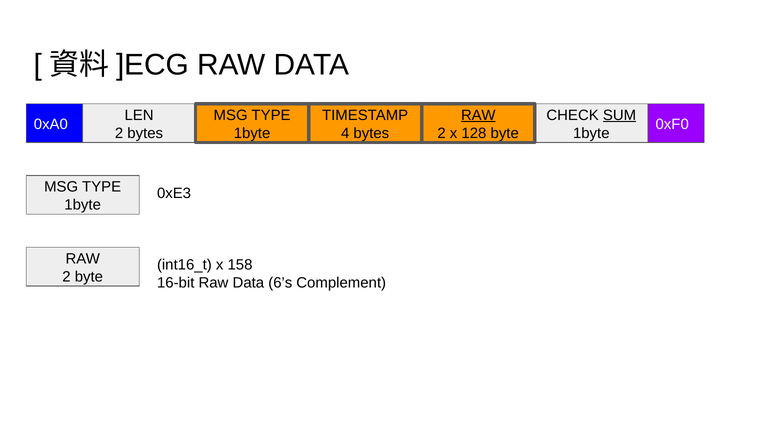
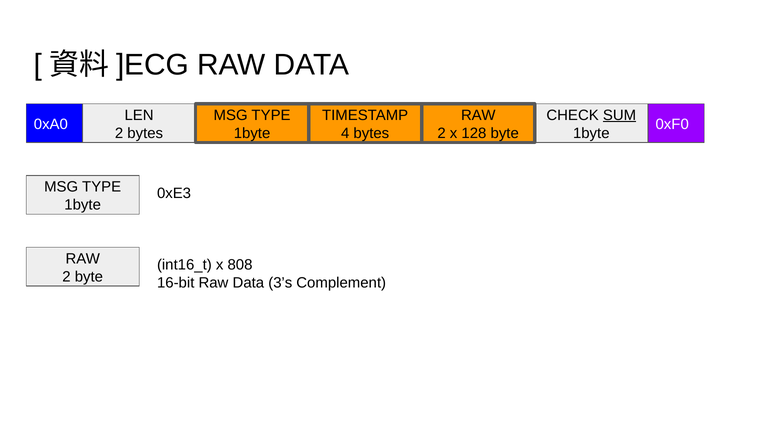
RAW at (478, 115) underline: present -> none
158: 158 -> 808
6’s: 6’s -> 3’s
